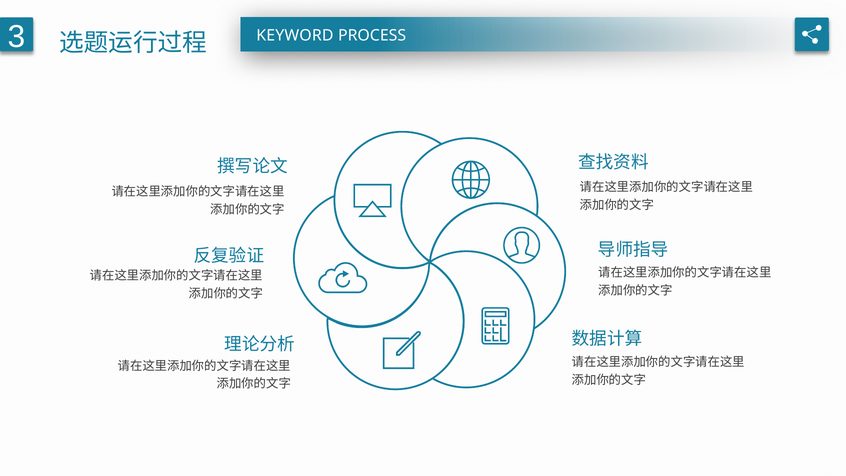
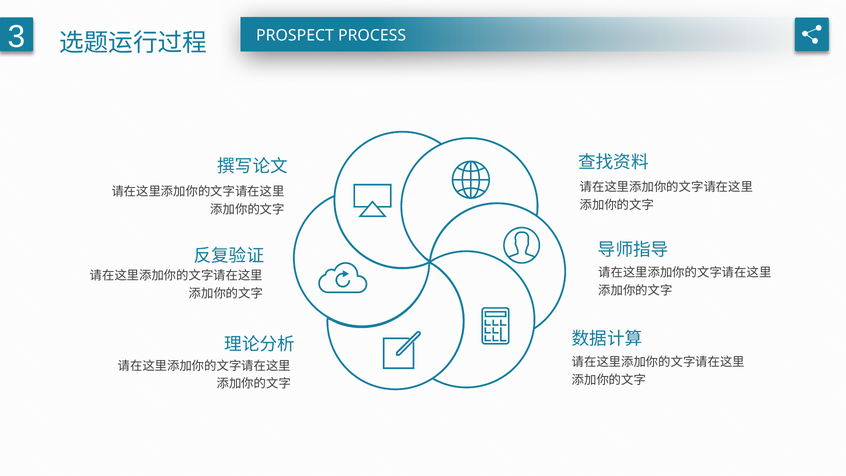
KEYWORD: KEYWORD -> PROSPECT
